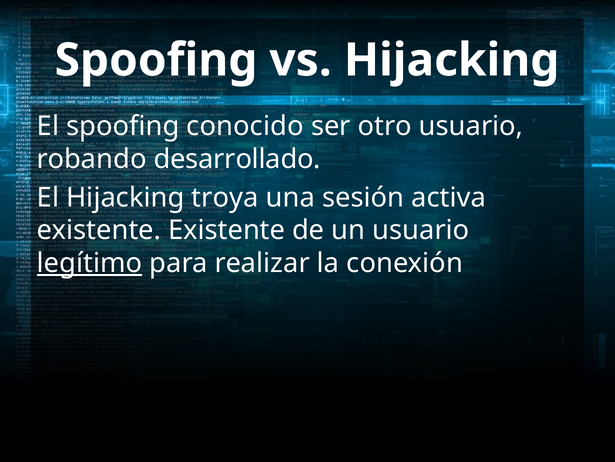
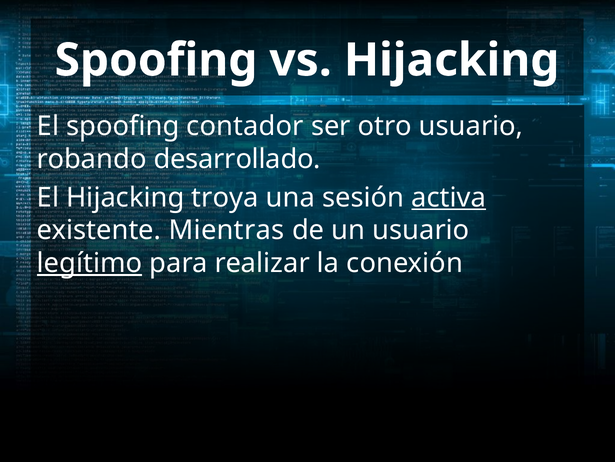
conocido: conocido -> contador
activa underline: none -> present
existente Existente: Existente -> Mientras
